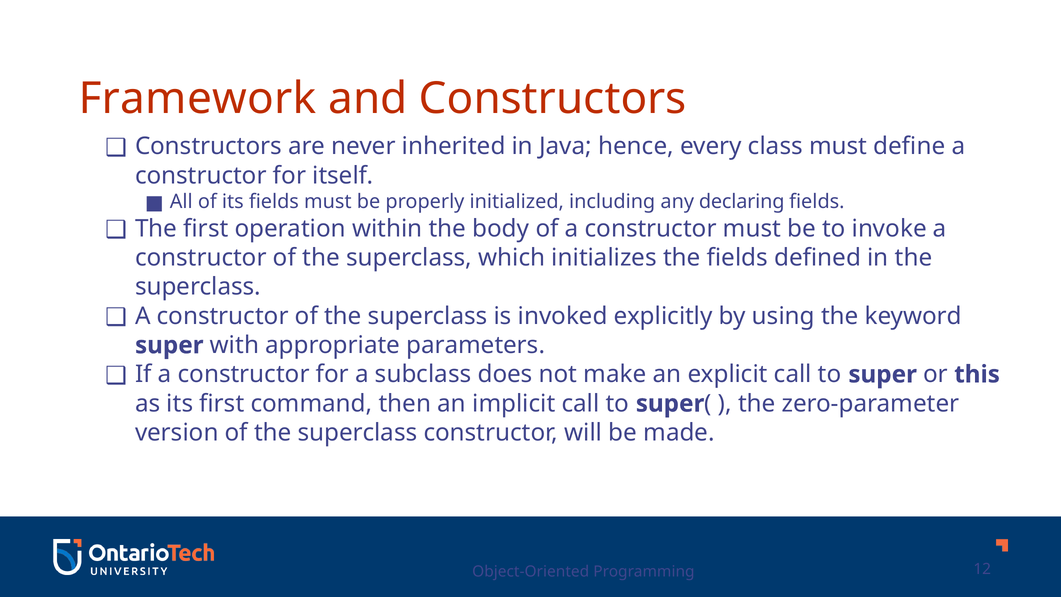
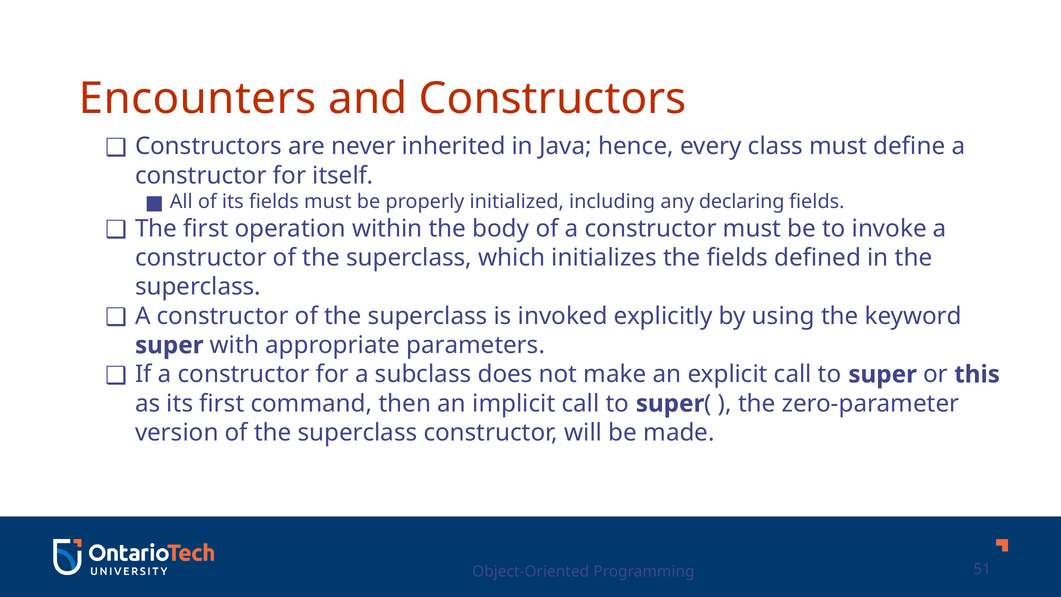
Framework: Framework -> Encounters
12: 12 -> 51
